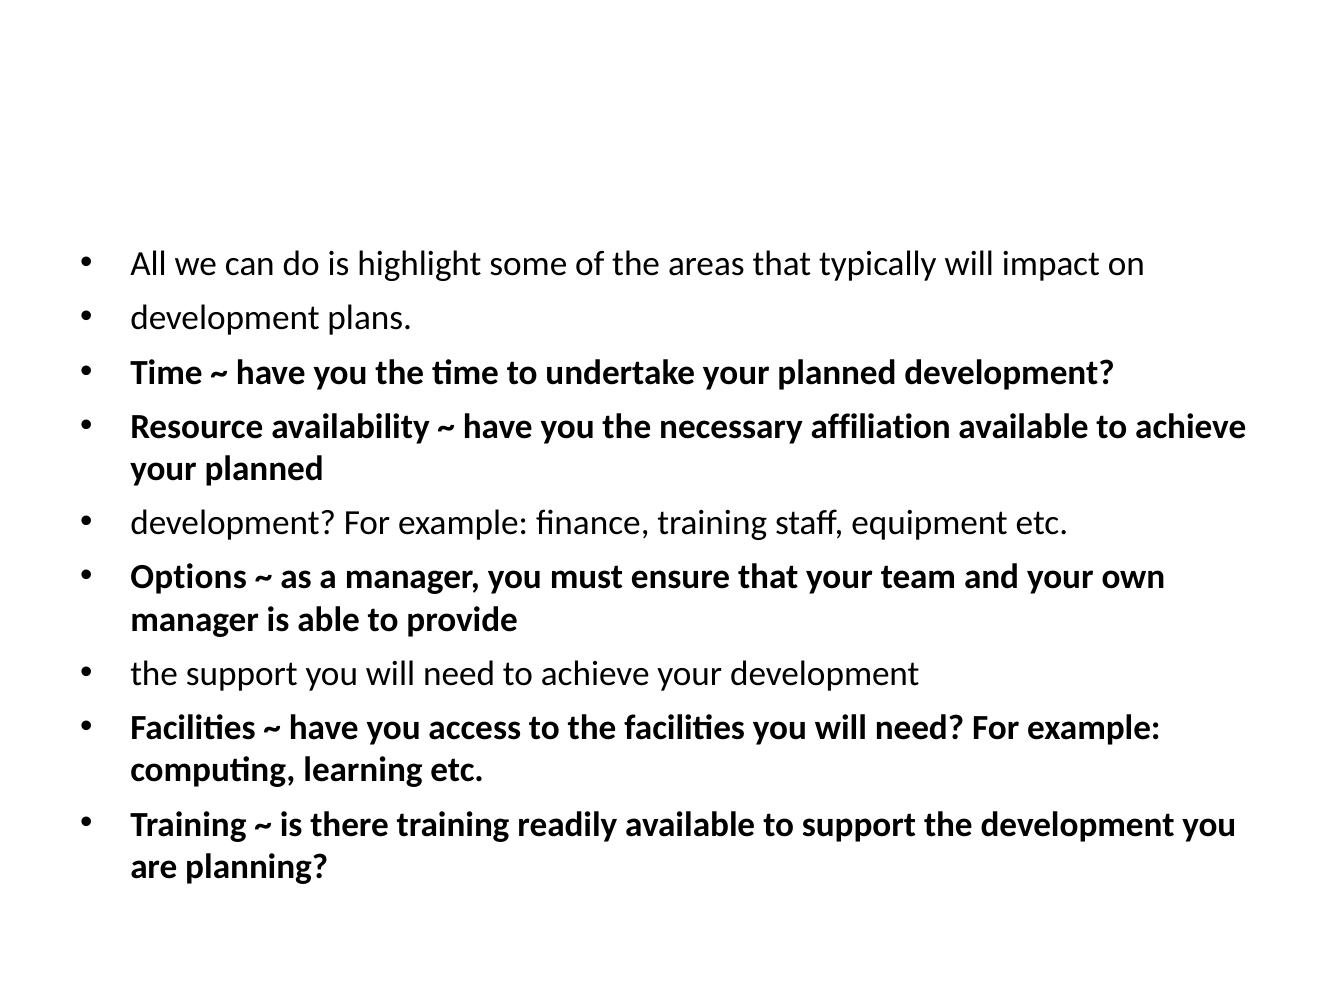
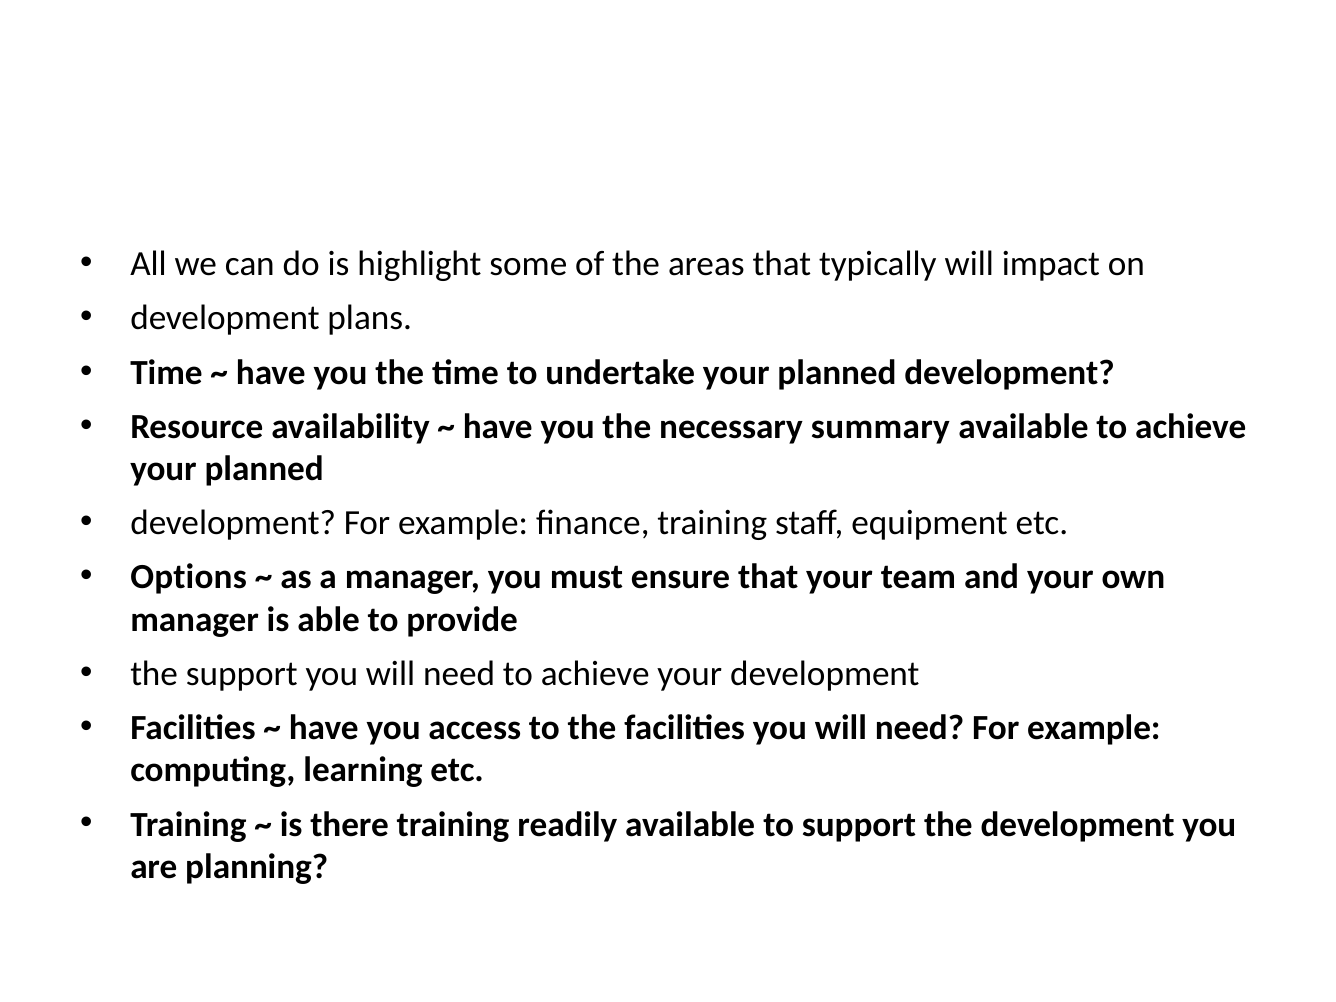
affiliation: affiliation -> summary
